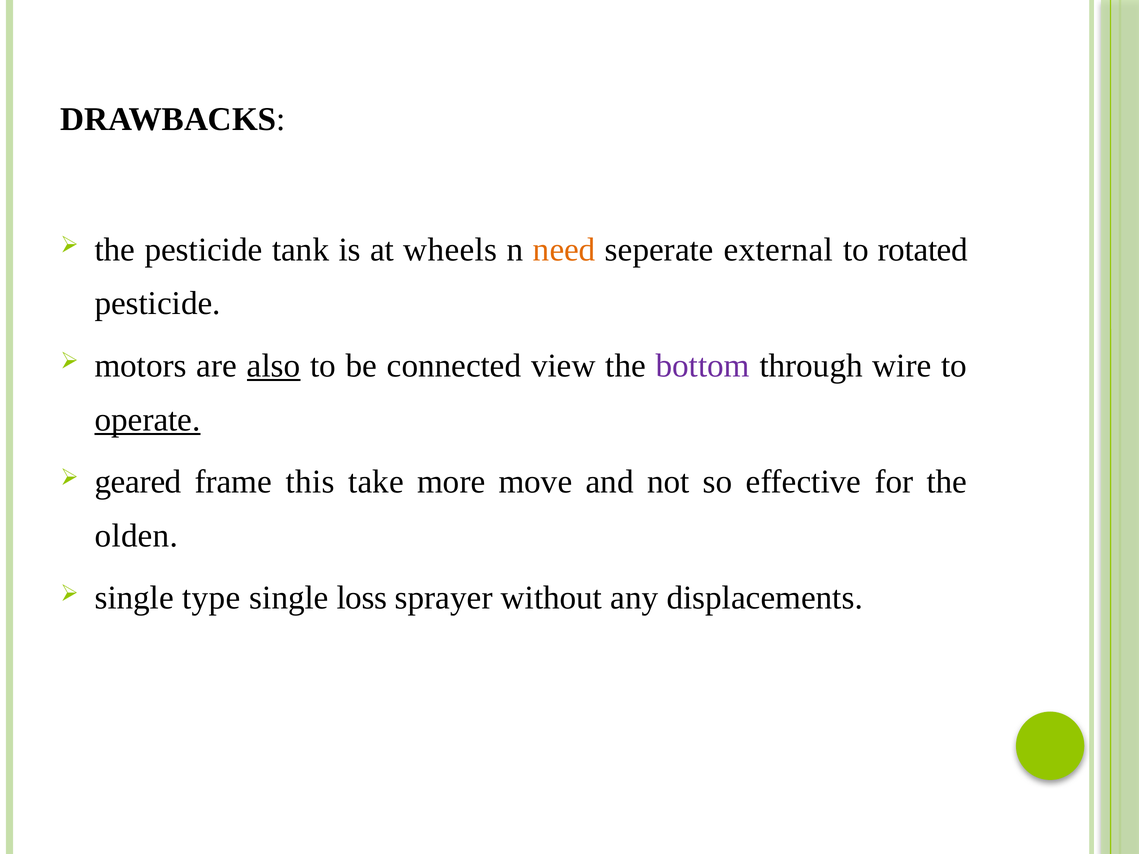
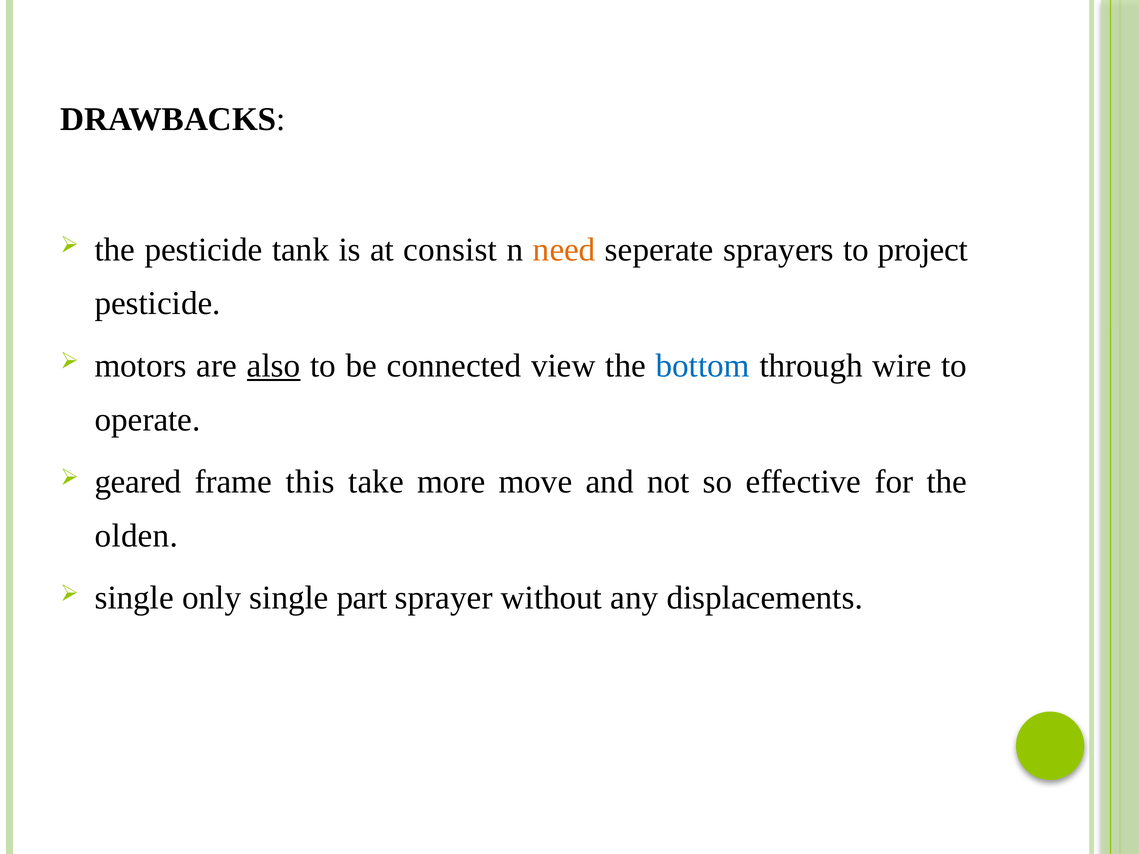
wheels: wheels -> consist
external: external -> sprayers
rotated: rotated -> project
bottom colour: purple -> blue
operate underline: present -> none
type: type -> only
loss: loss -> part
